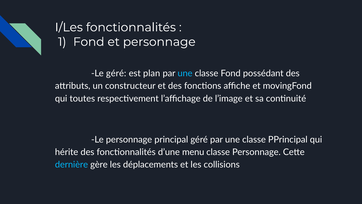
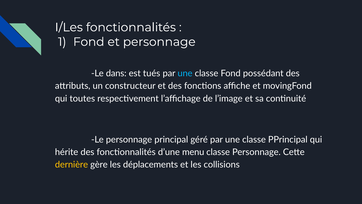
Le géré: géré -> dans
plan: plan -> tués
dernière colour: light blue -> yellow
